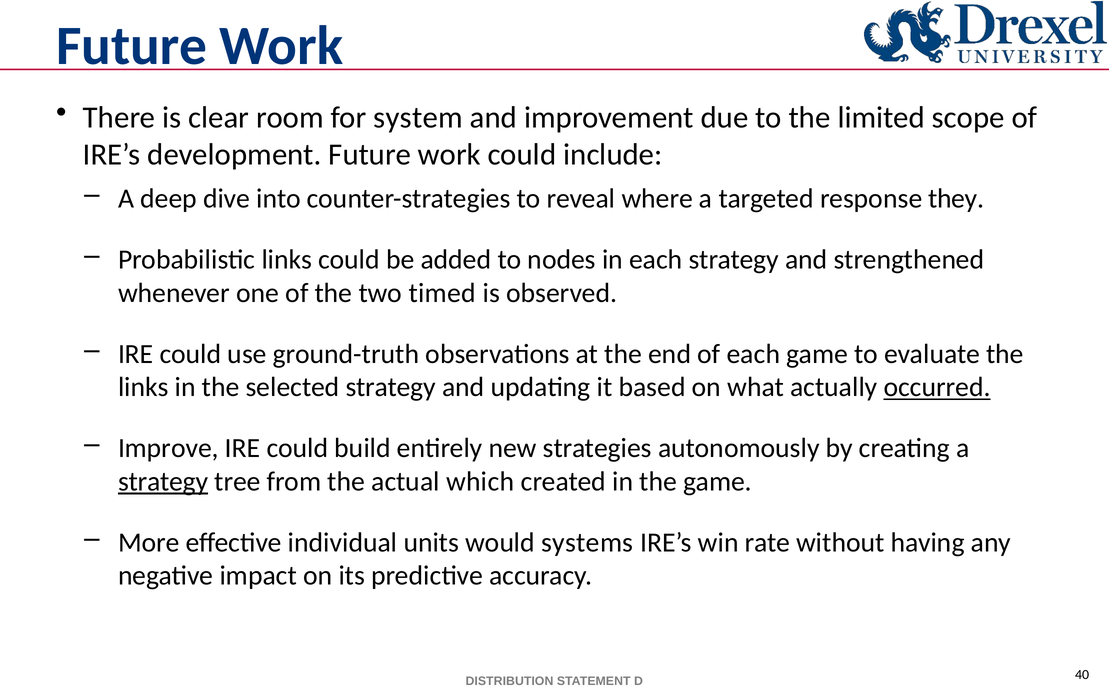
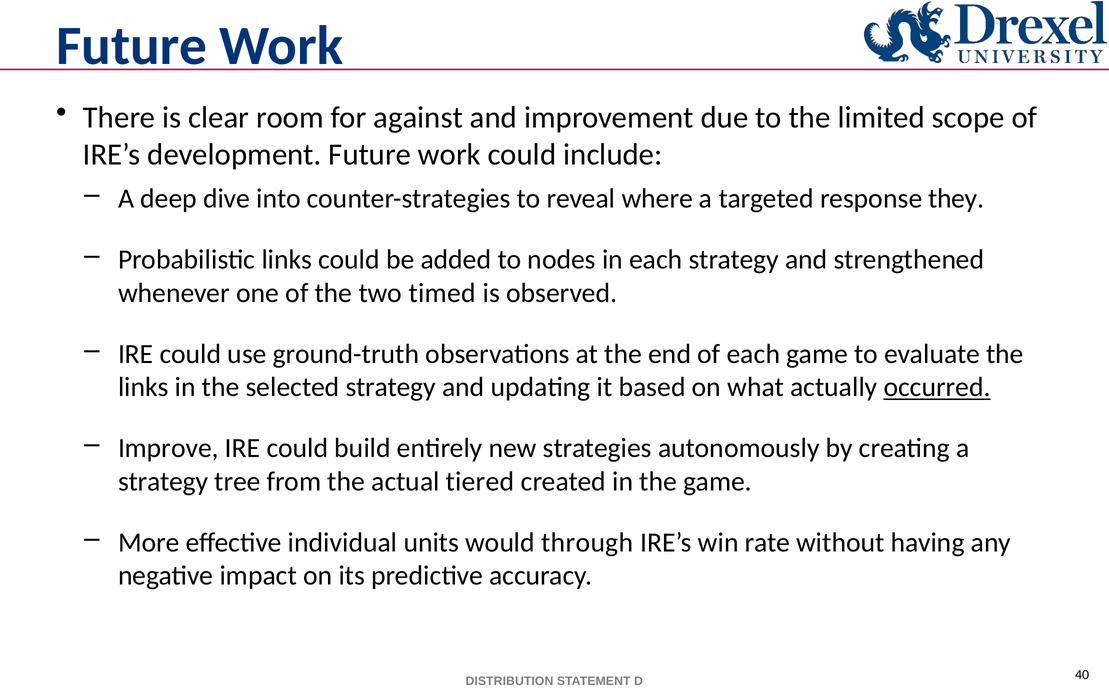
system: system -> against
strategy at (163, 482) underline: present -> none
which: which -> tiered
systems: systems -> through
